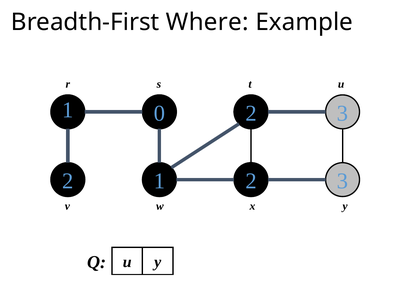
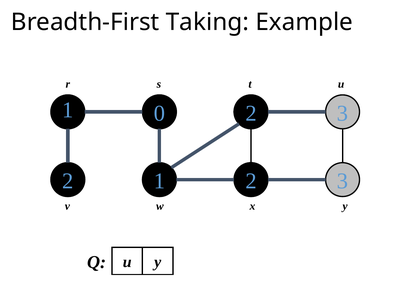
Where: Where -> Taking
